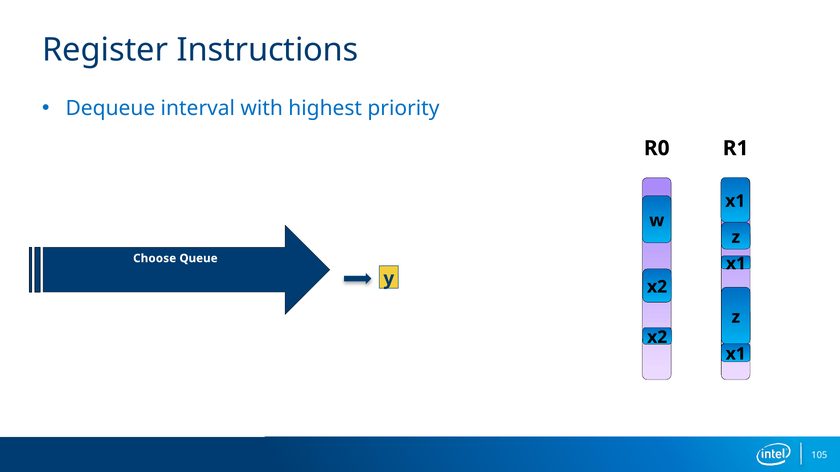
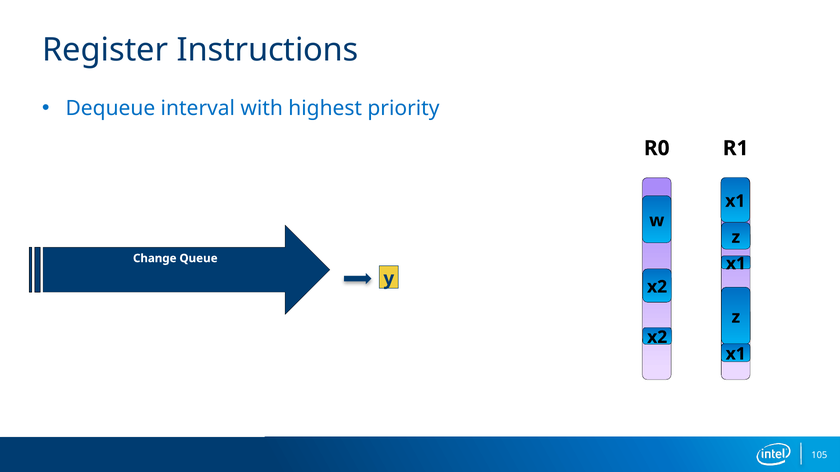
Choose: Choose -> Change
